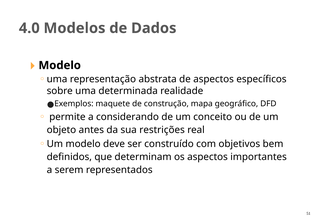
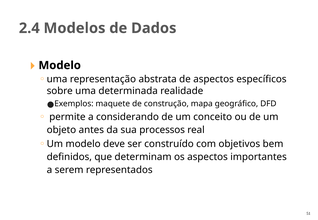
4.0: 4.0 -> 2.4
restrições: restrições -> processos
